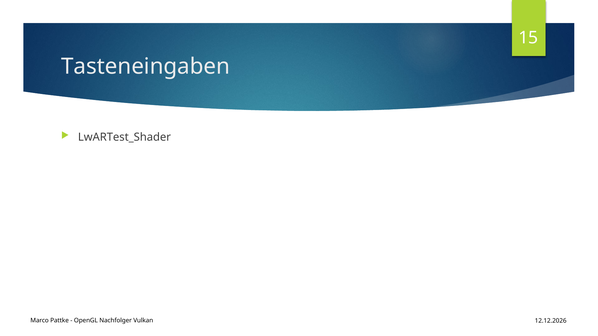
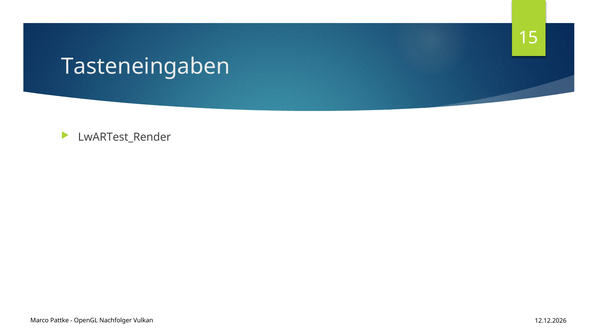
LwARTest_Shader: LwARTest_Shader -> LwARTest_Render
